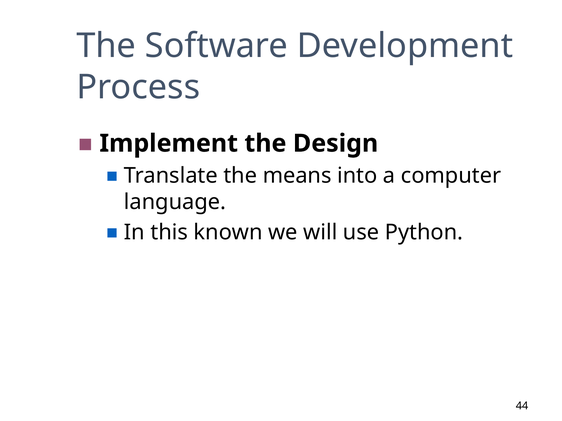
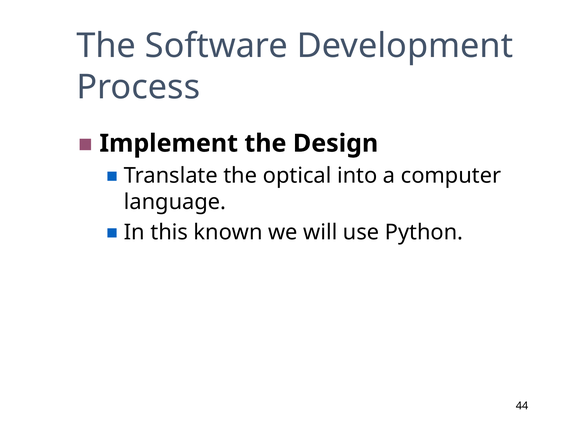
means: means -> optical
